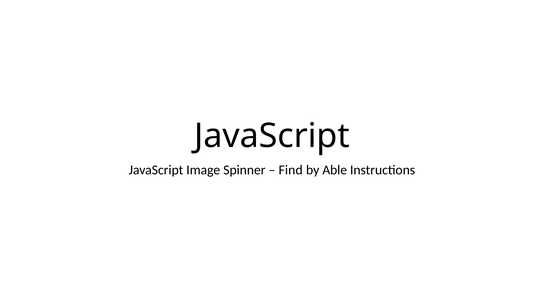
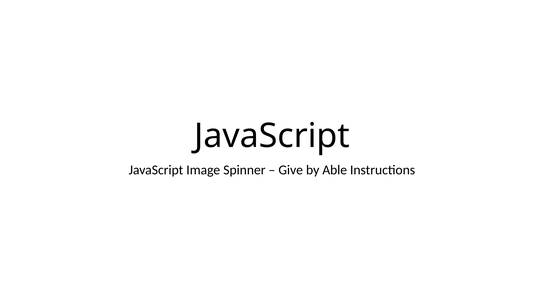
Find: Find -> Give
